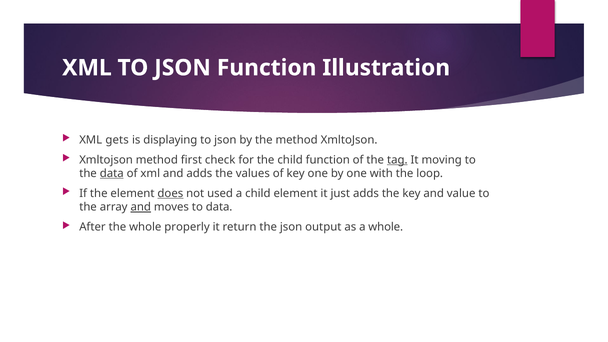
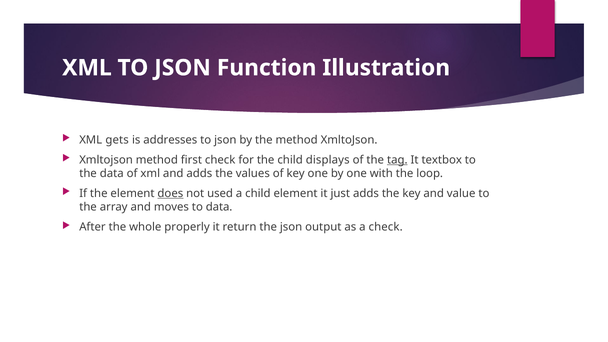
displaying: displaying -> addresses
child function: function -> displays
moving: moving -> textbox
data at (112, 173) underline: present -> none
and at (141, 207) underline: present -> none
a whole: whole -> check
